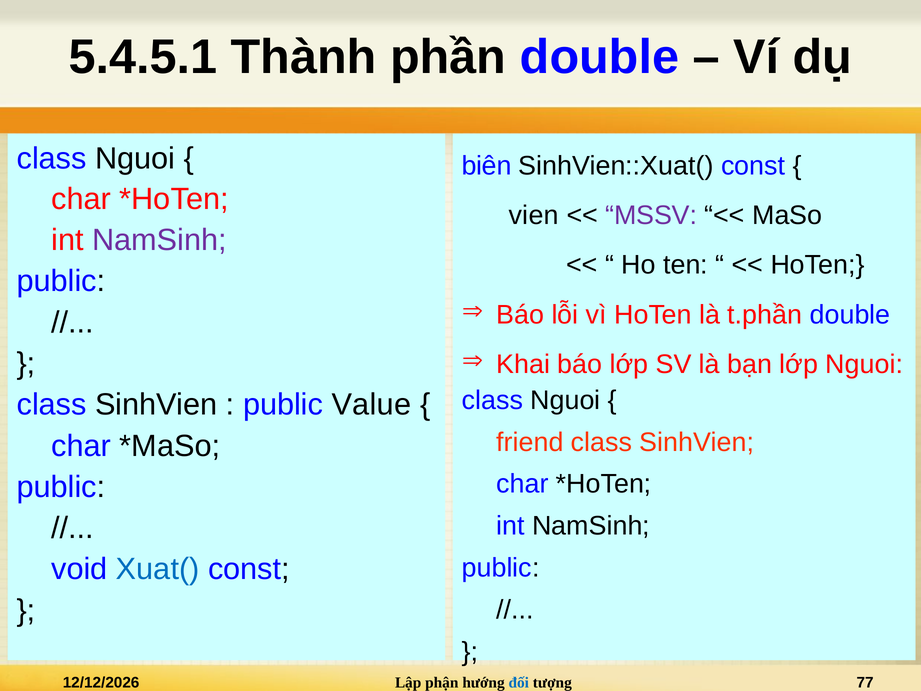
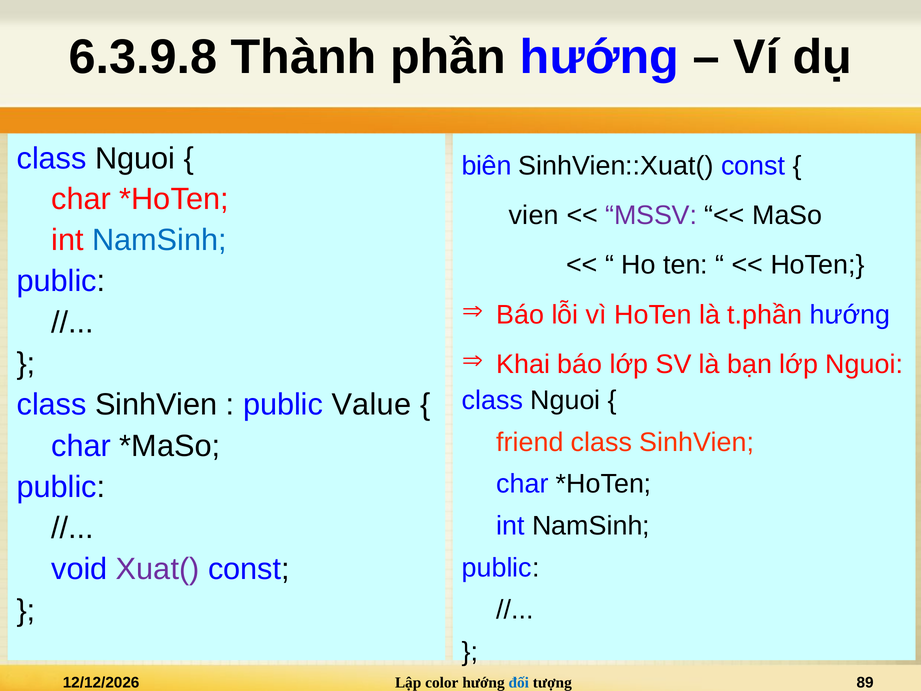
5.4.5.1: 5.4.5.1 -> 6.3.9.8
phần double: double -> hướng
NamSinh at (160, 240) colour: purple -> blue
t.phần double: double -> hướng
Xuat( colour: blue -> purple
phận: phận -> color
77: 77 -> 89
